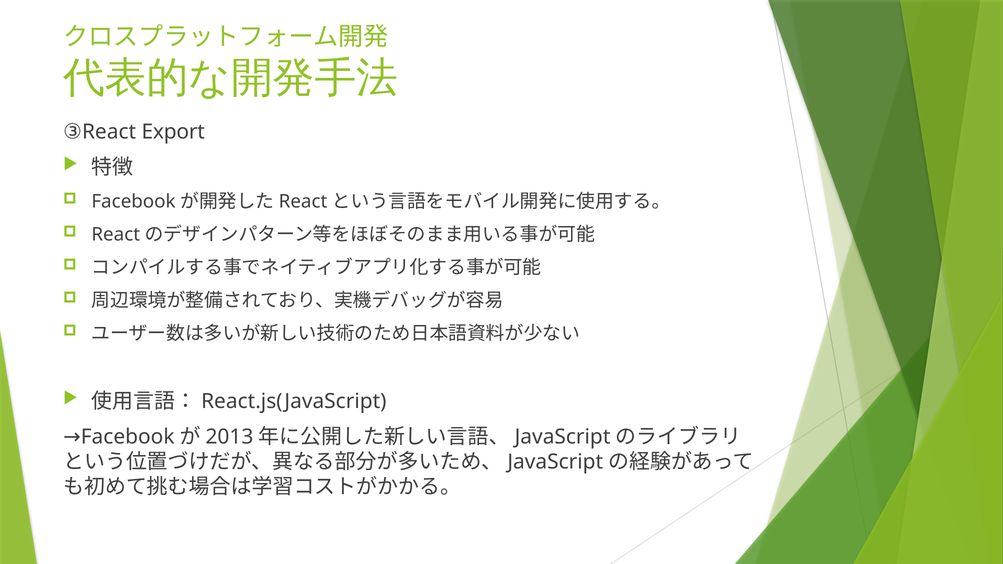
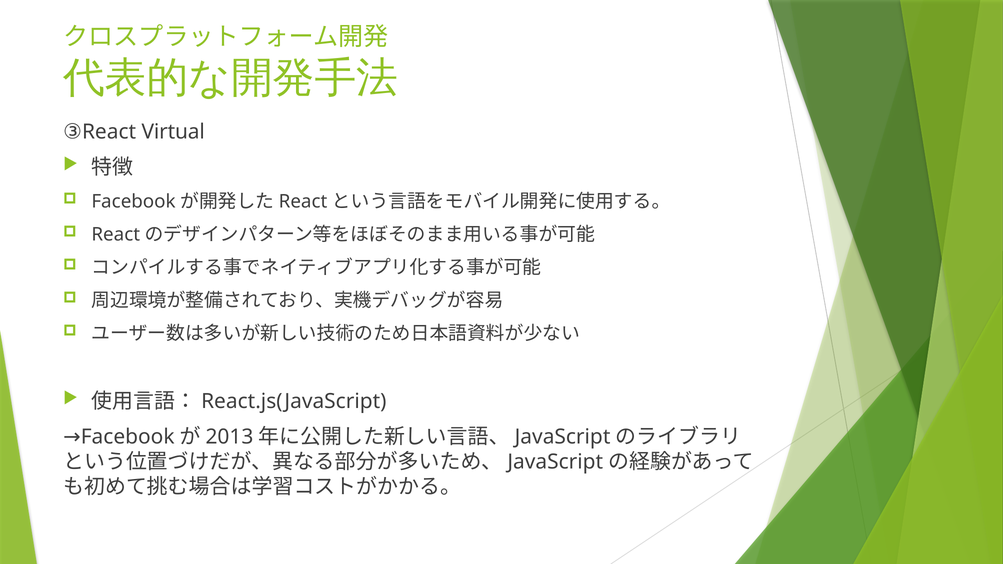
Export: Export -> Virtual
